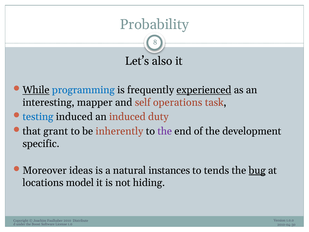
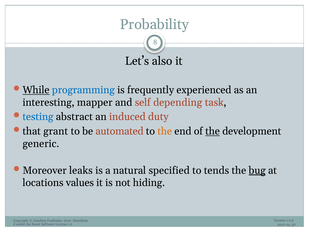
experienced underline: present -> none
operations: operations -> depending
testing induced: induced -> abstract
inherently: inherently -> automated
the at (165, 131) colour: purple -> orange
the at (213, 131) underline: none -> present
specific: specific -> generic
ideas: ideas -> leaks
instances: instances -> specified
model: model -> values
